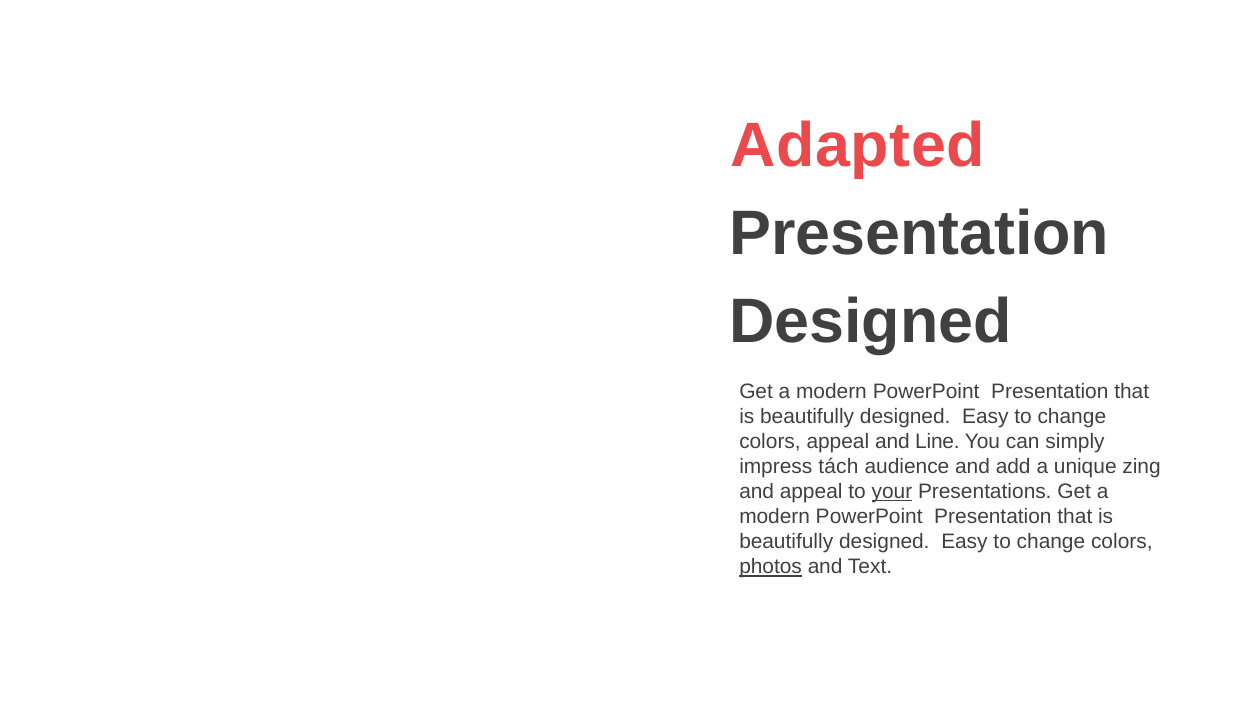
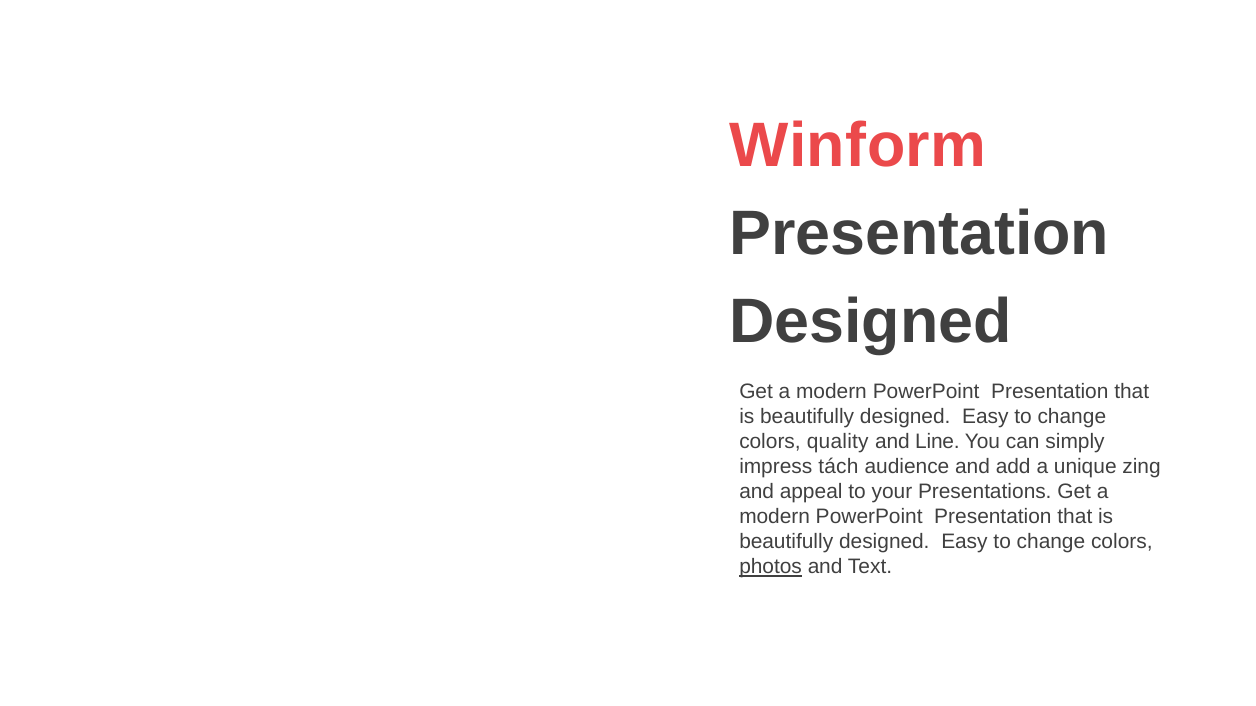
Adapted: Adapted -> Winform
colors appeal: appeal -> quality
your underline: present -> none
